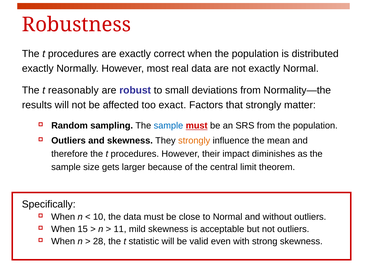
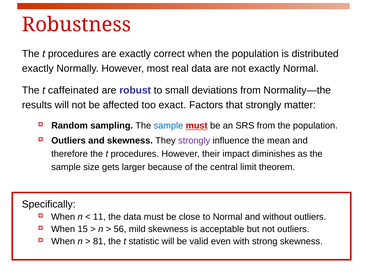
reasonably: reasonably -> caffeinated
strongly at (194, 140) colour: orange -> purple
10: 10 -> 11
11: 11 -> 56
28: 28 -> 81
